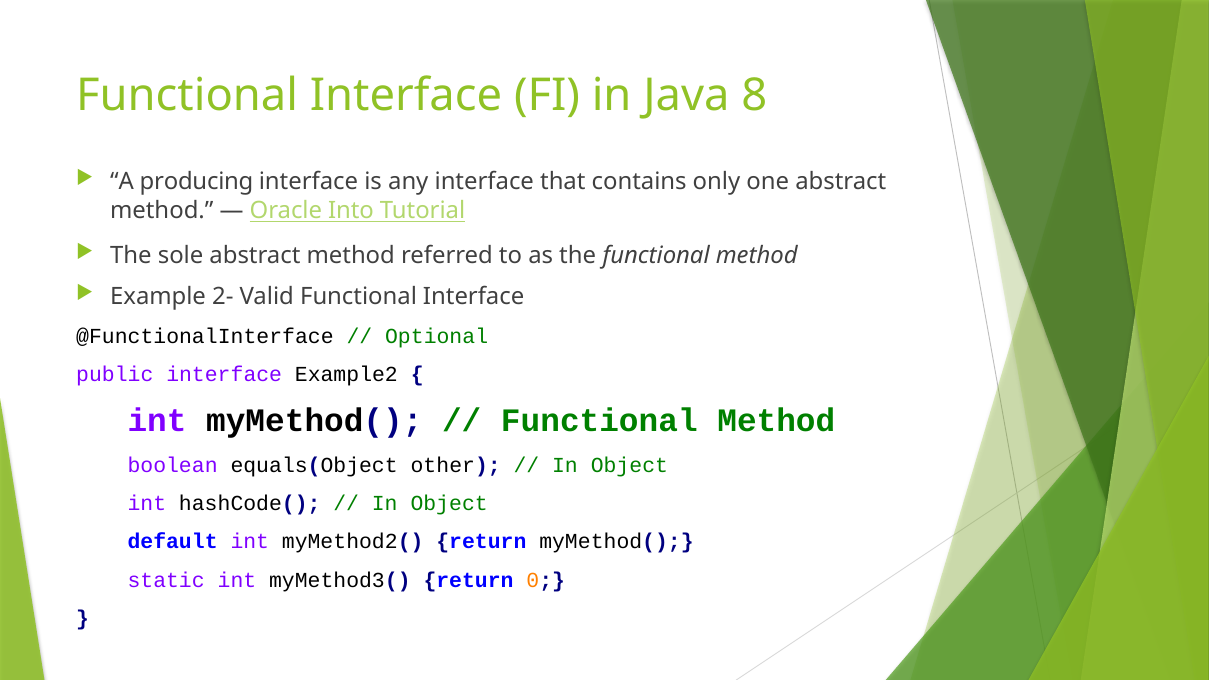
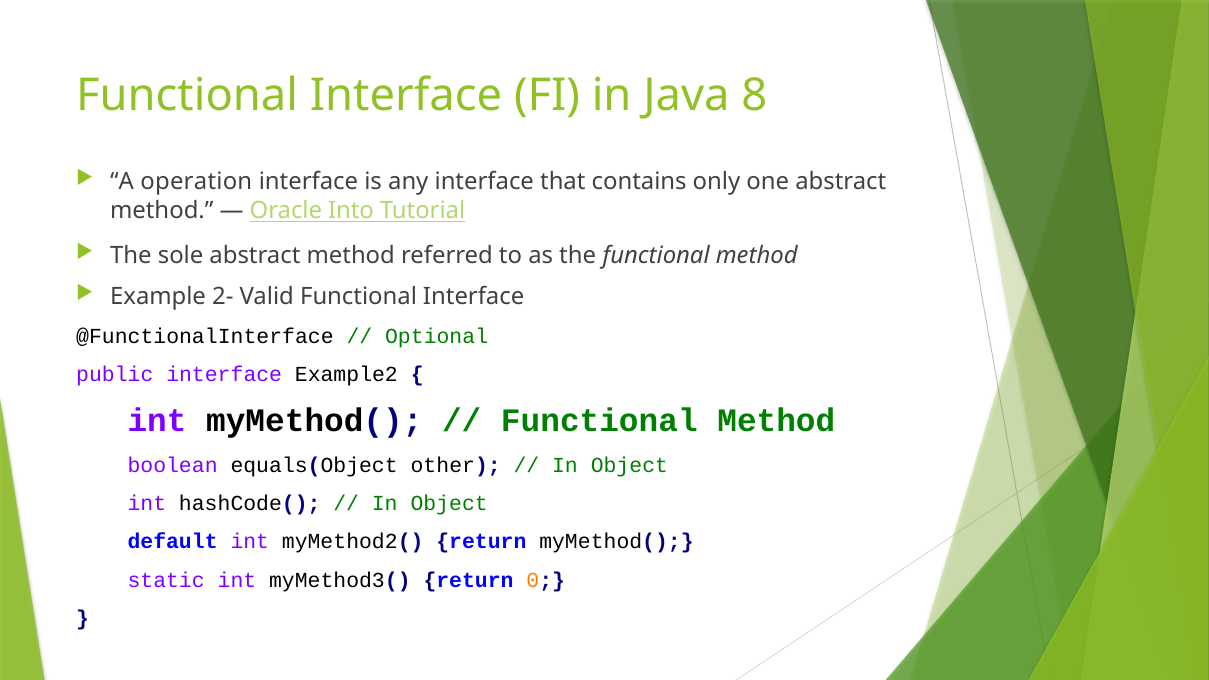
producing: producing -> operation
